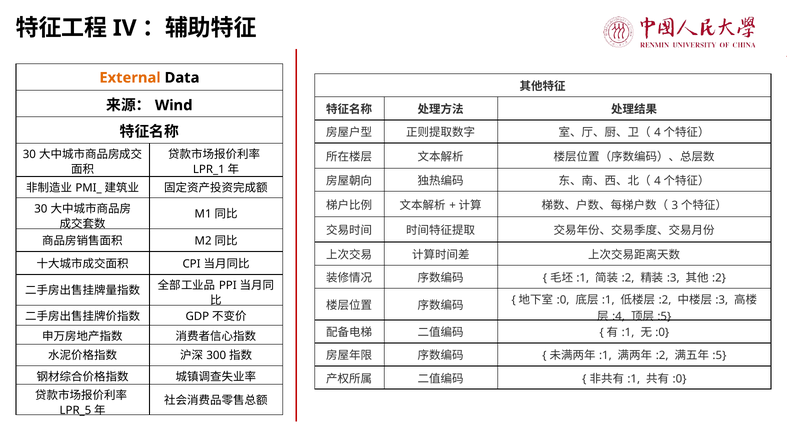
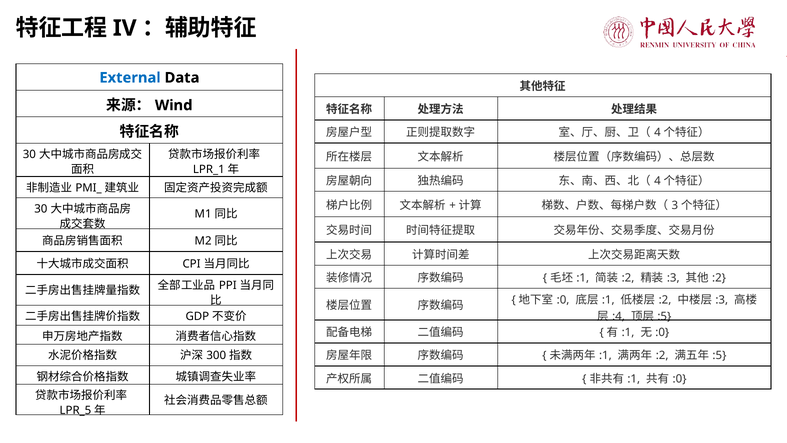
External colour: orange -> blue
